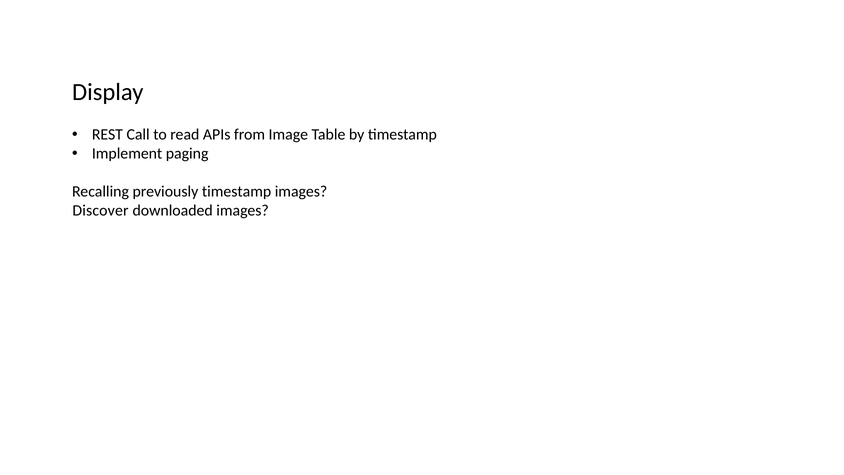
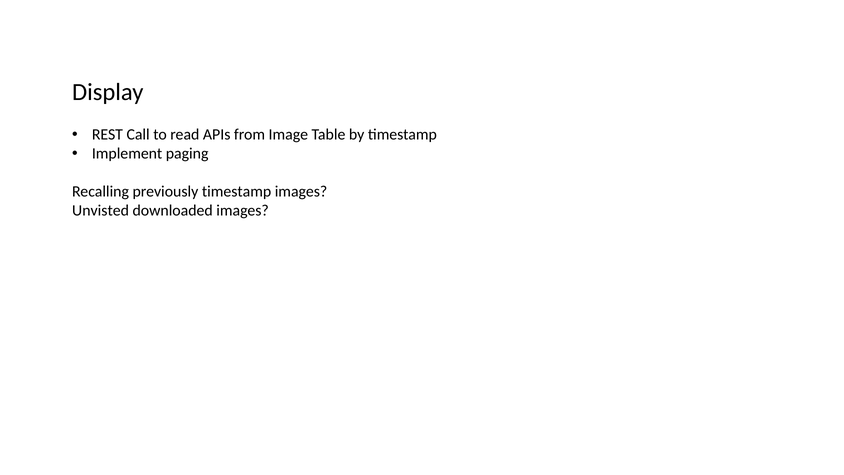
Discover: Discover -> Unvisted
